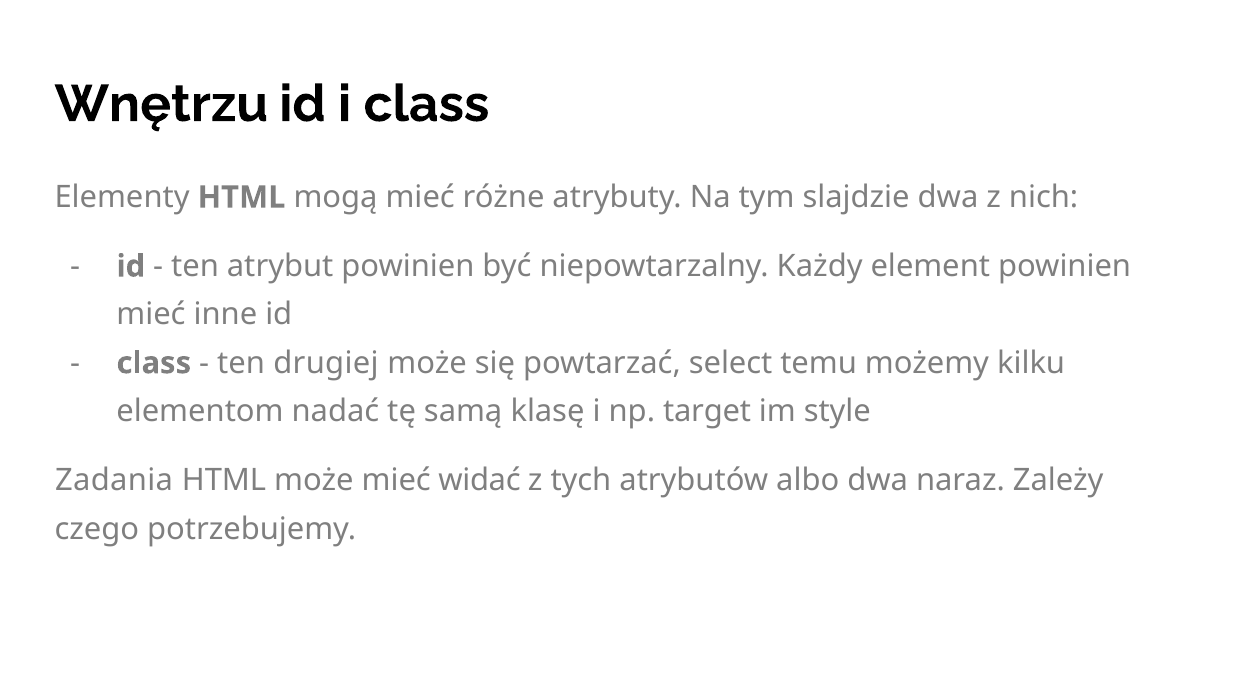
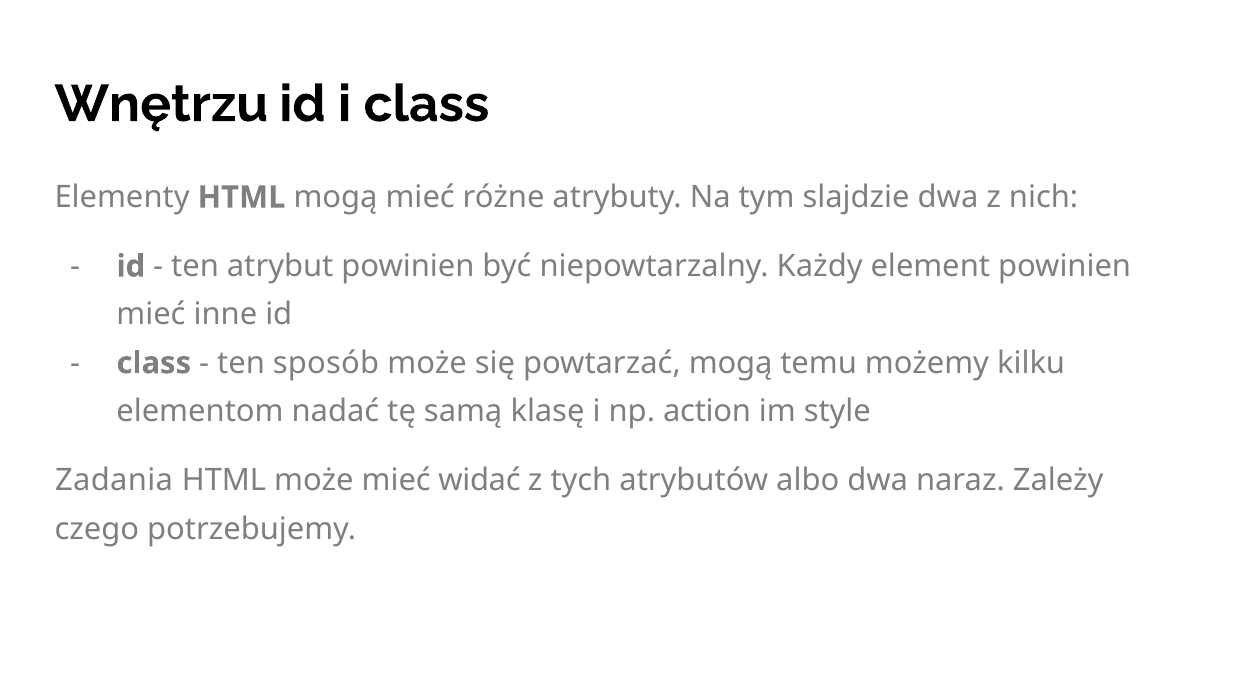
drugiej: drugiej -> sposób
powtarzać select: select -> mogą
target: target -> action
